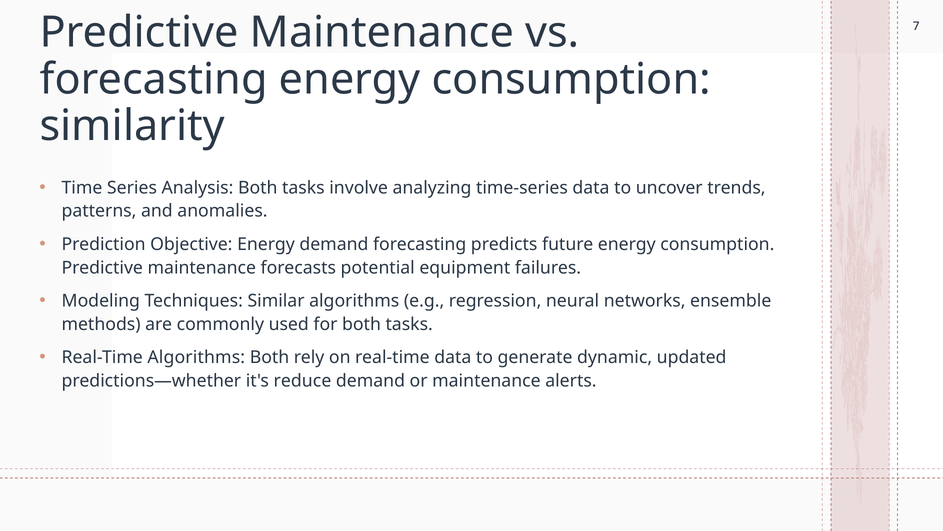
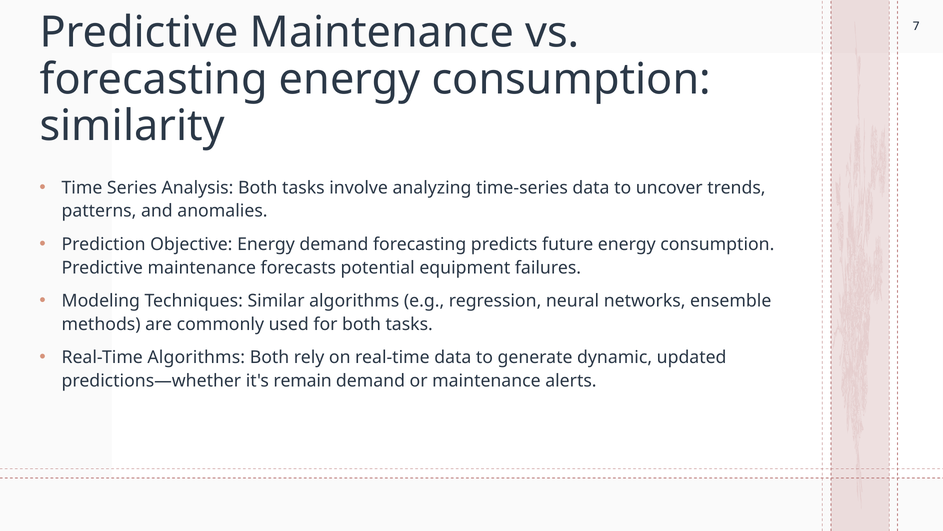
reduce: reduce -> remain
